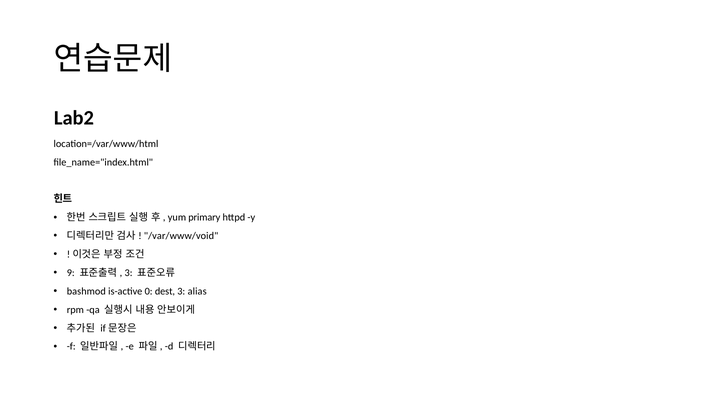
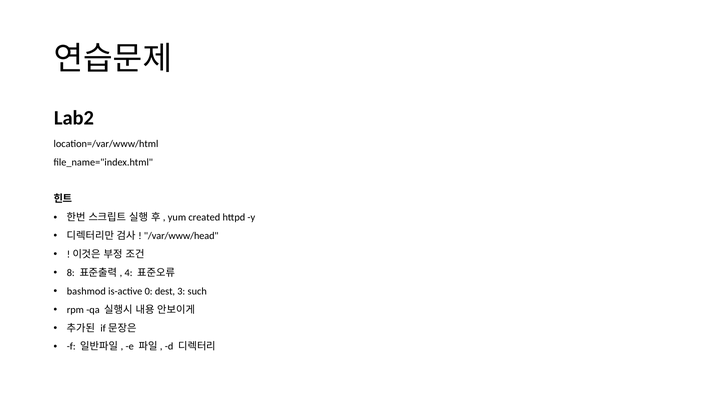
primary: primary -> created
/var/www/void: /var/www/void -> /var/www/head
9: 9 -> 8
3 at (129, 272): 3 -> 4
alias: alias -> such
